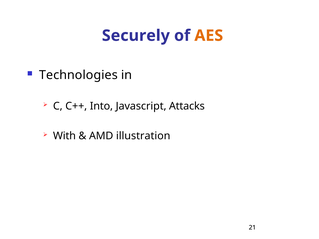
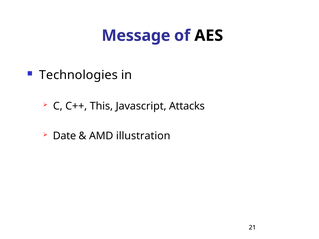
Securely: Securely -> Message
AES colour: orange -> black
Into: Into -> This
With: With -> Date
